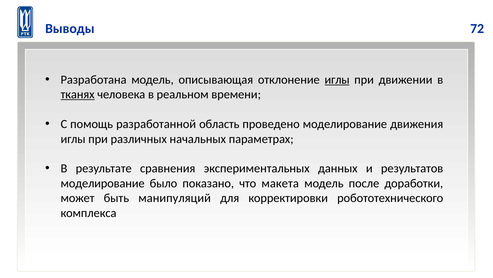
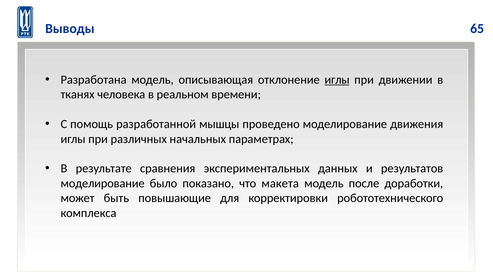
72: 72 -> 65
тканях underline: present -> none
область: область -> мышцы
манипуляций: манипуляций -> повышающие
